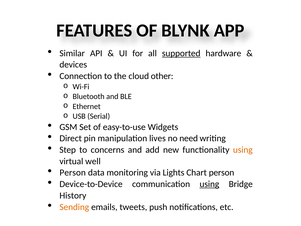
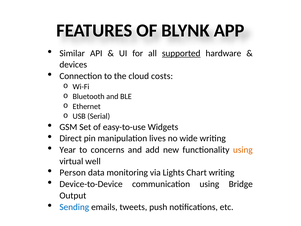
other: other -> costs
need: need -> wide
Step: Step -> Year
Chart person: person -> writing
using at (209, 184) underline: present -> none
History: History -> Output
Sending colour: orange -> blue
